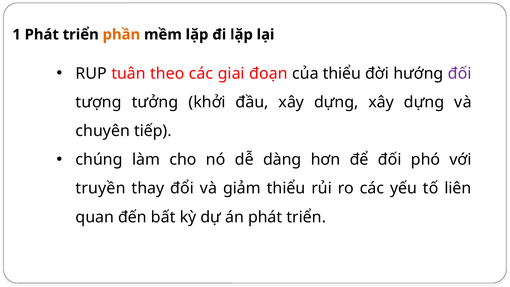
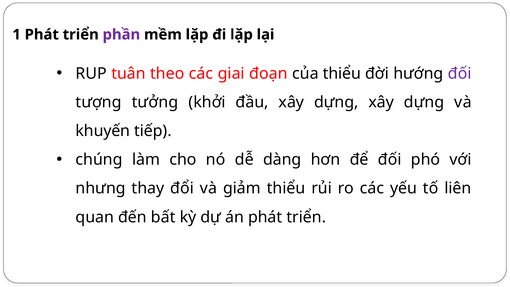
phần colour: orange -> purple
chuyên: chuyên -> khuyến
truyền: truyền -> nhưng
